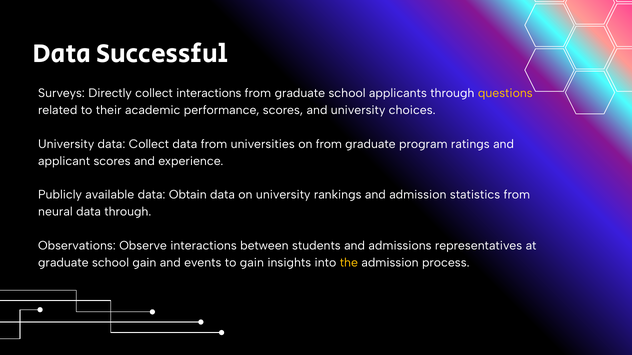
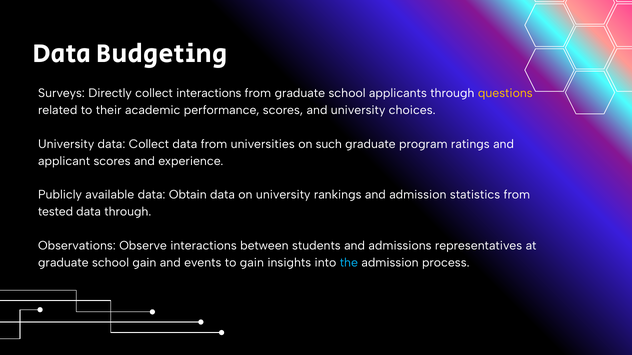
Successful: Successful -> Budgeting
on from: from -> such
neural: neural -> tested
the colour: yellow -> light blue
